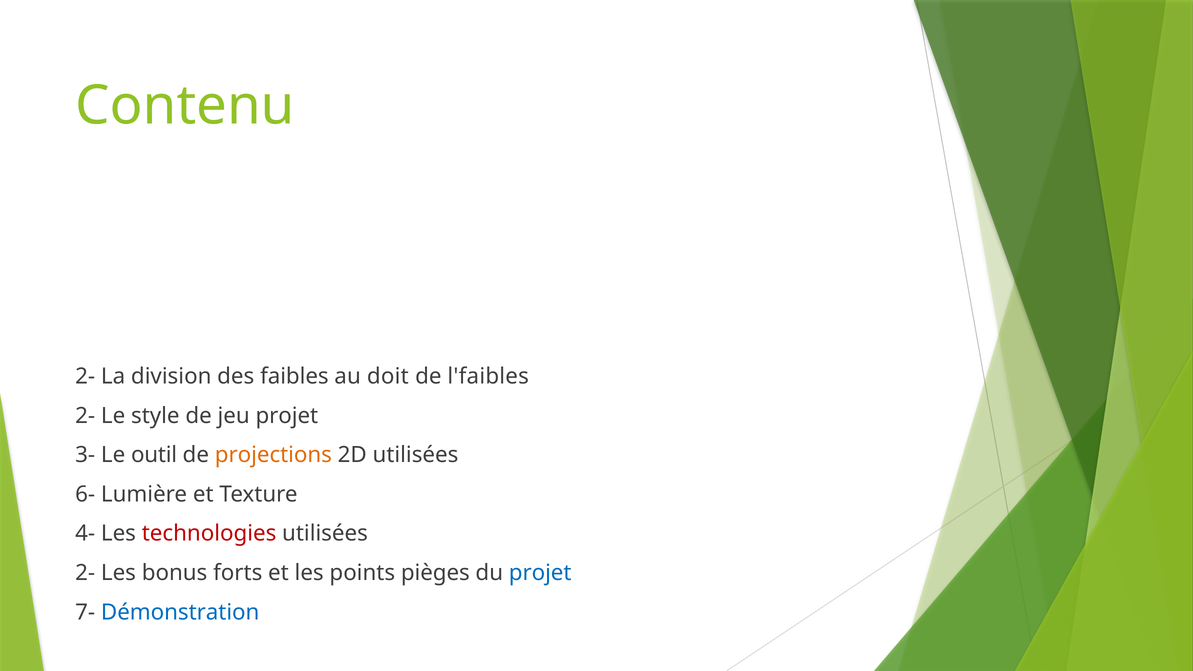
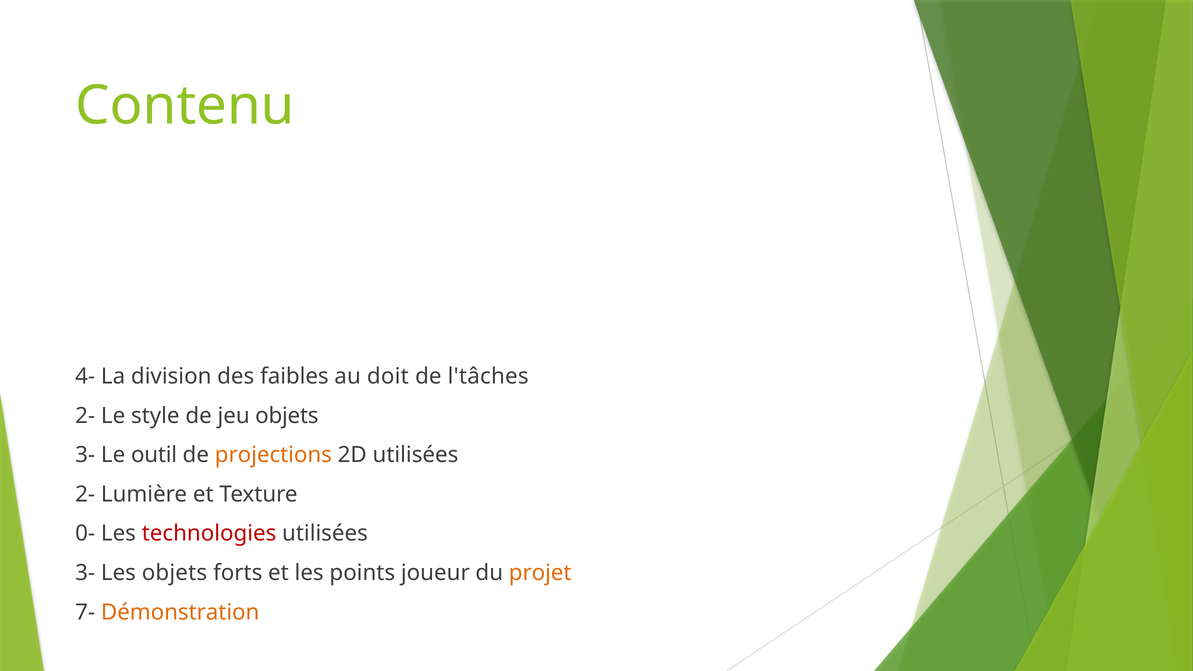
2- at (85, 377): 2- -> 4-
l'faibles: l'faibles -> l'tâches
jeu projet: projet -> objets
6- at (85, 494): 6- -> 2-
4-: 4- -> 0-
2- at (85, 573): 2- -> 3-
Les bonus: bonus -> objets
pièges: pièges -> joueur
projet at (540, 573) colour: blue -> orange
Démonstration colour: blue -> orange
